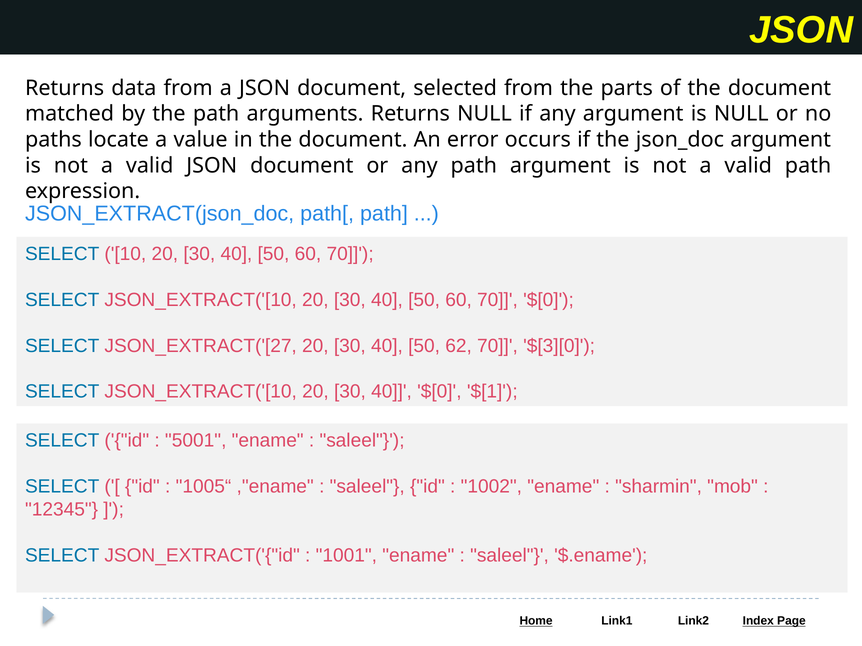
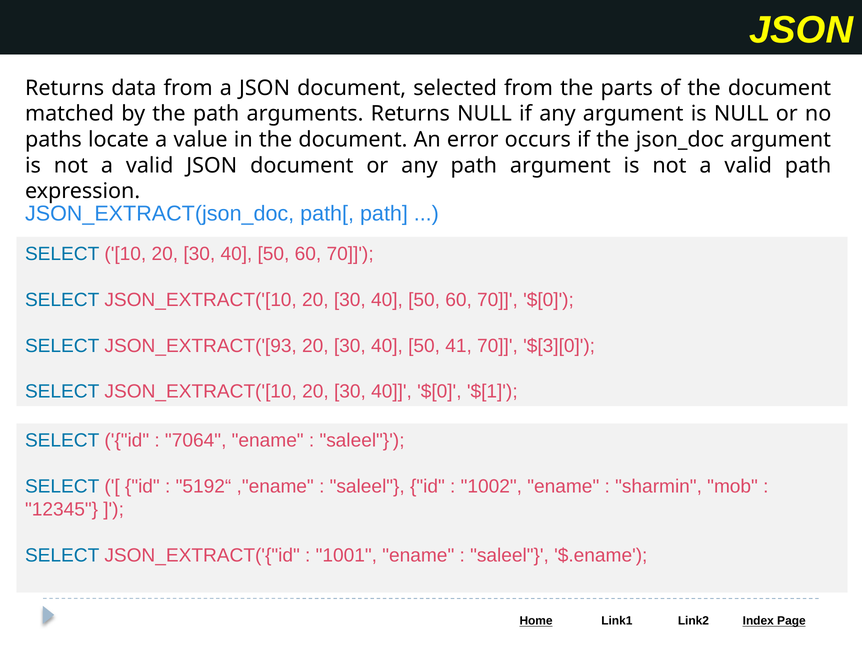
JSON_EXTRACT('[27: JSON_EXTRACT('[27 -> JSON_EXTRACT('[93
62: 62 -> 41
5001: 5001 -> 7064
1005“: 1005“ -> 5192“
